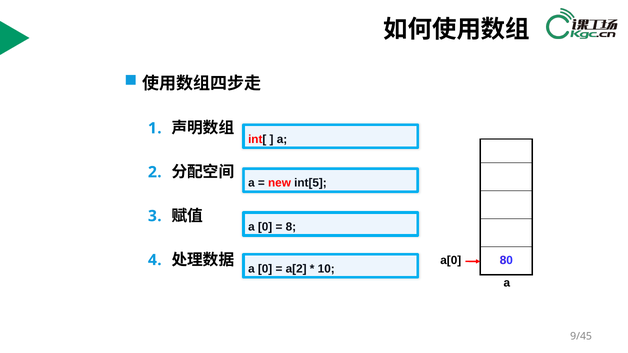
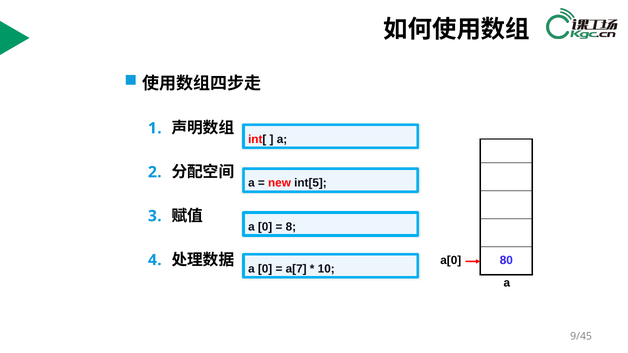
a[2: a[2 -> a[7
